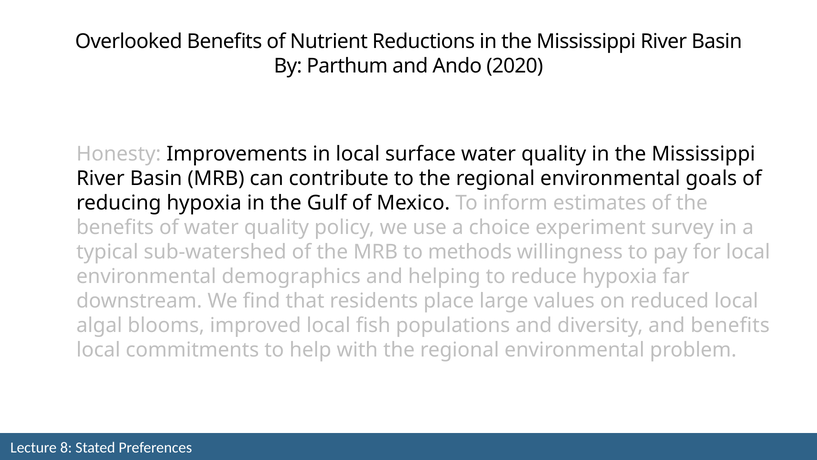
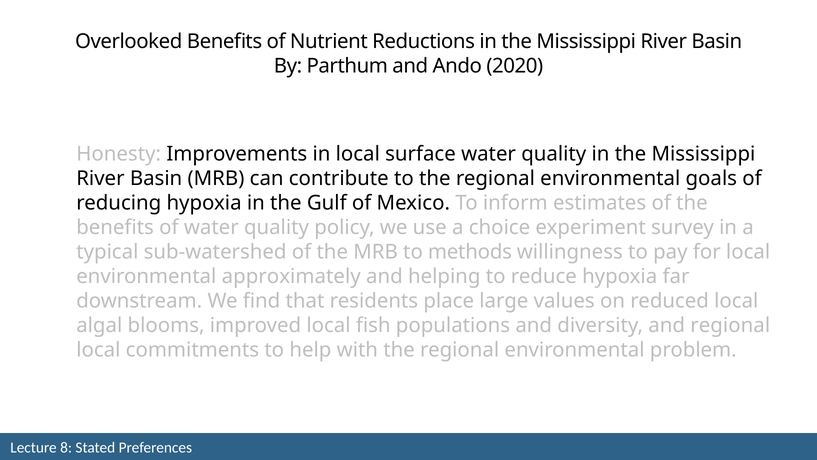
demographics: demographics -> approximately
and benefits: benefits -> regional
